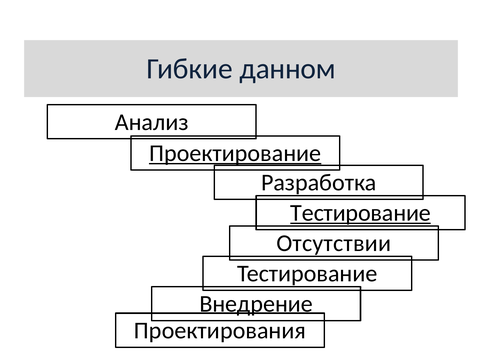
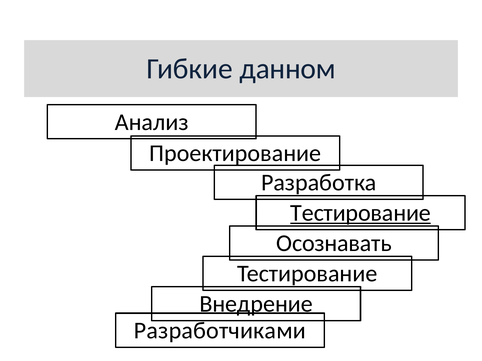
Проектирование underline: present -> none
Отсутствии: Отсутствии -> Осознавать
Проектирования: Проектирования -> Разработчиками
